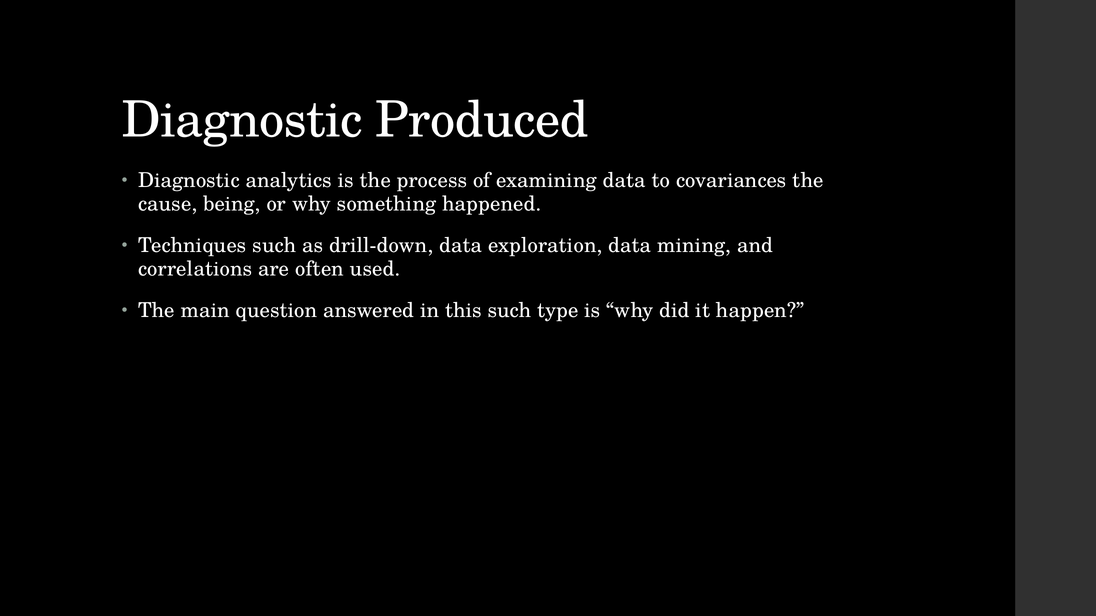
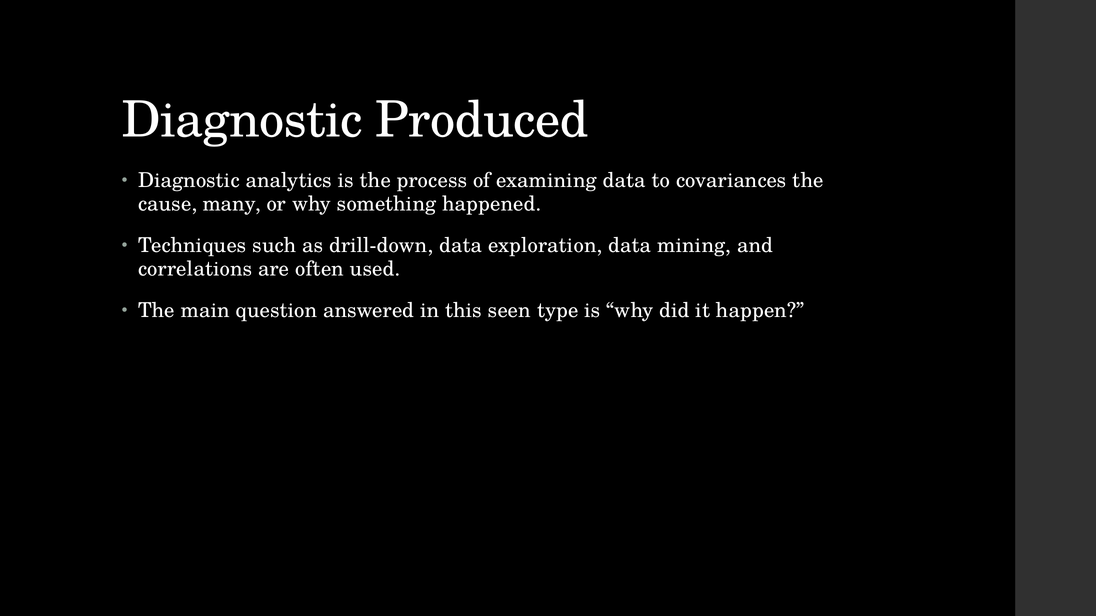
being: being -> many
this such: such -> seen
